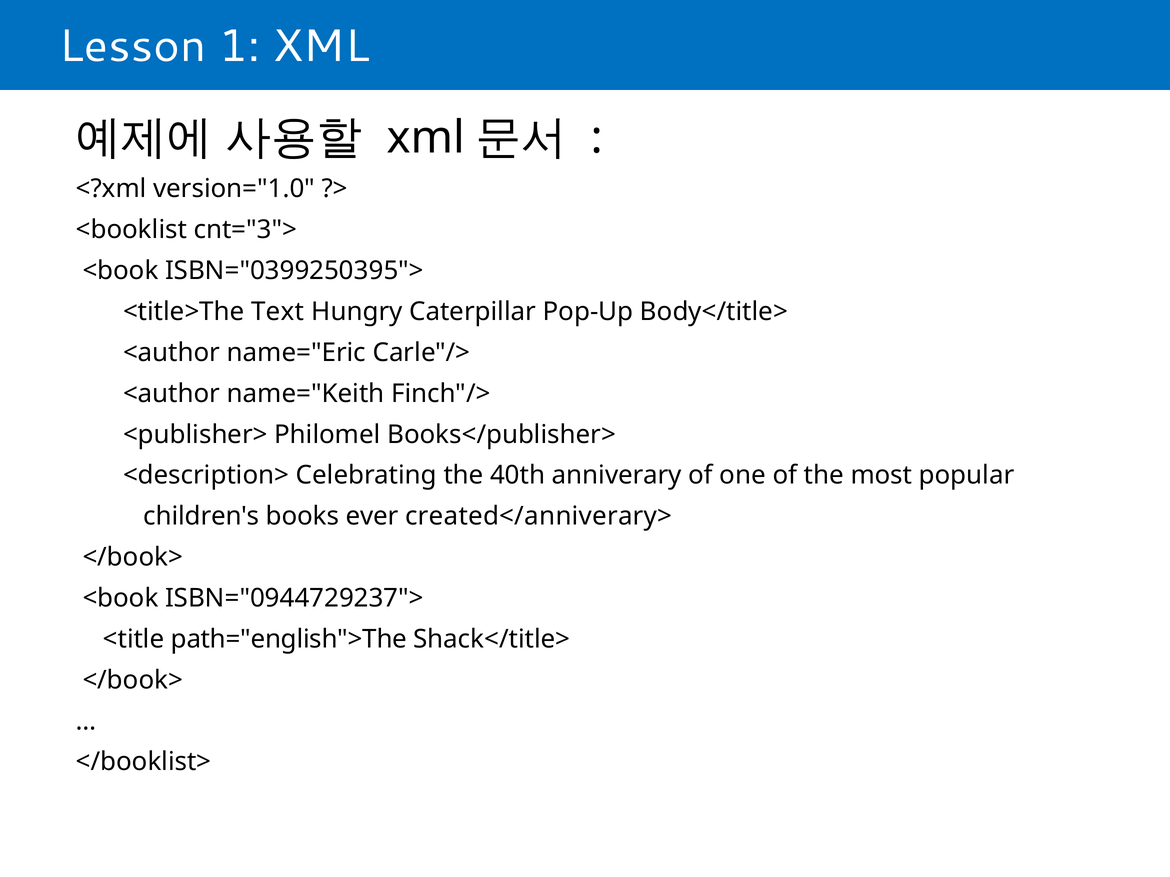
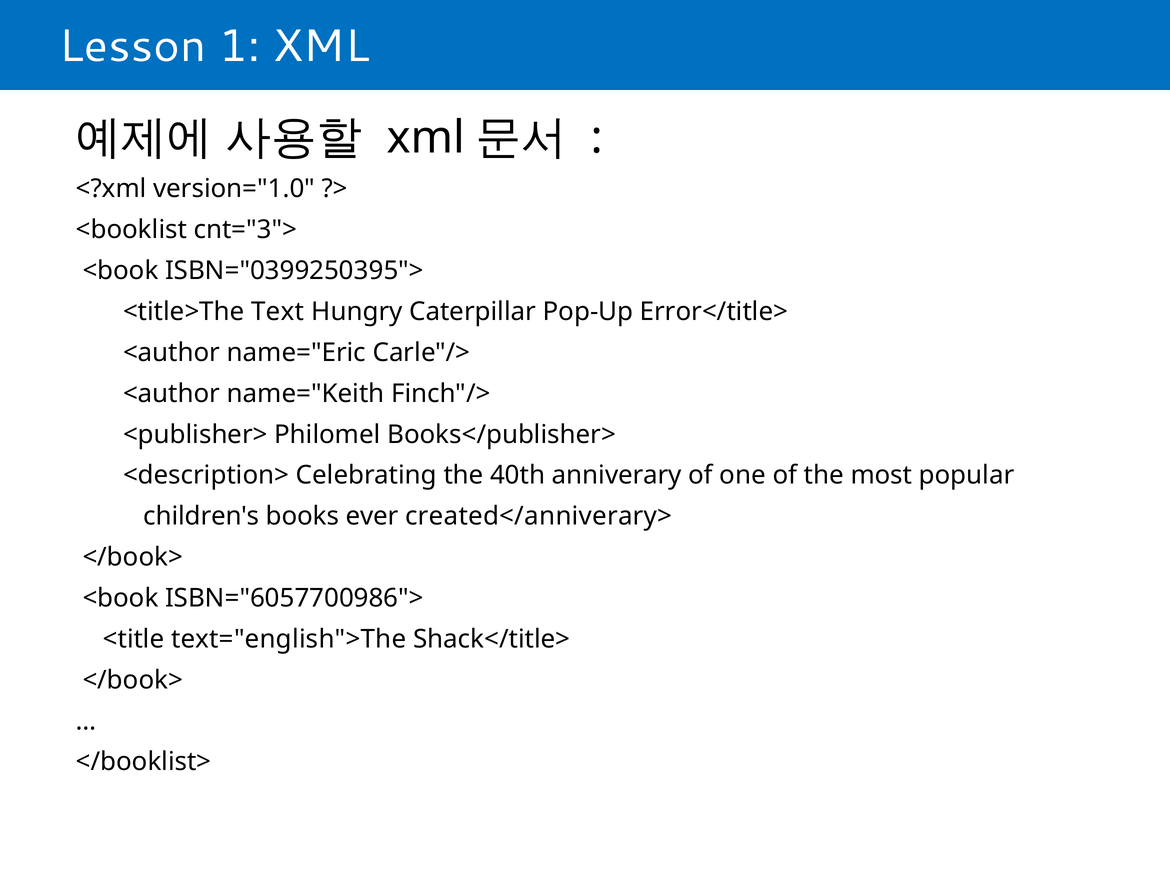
Body</title>: Body</title> -> Error</title>
ISBN="0944729237">: ISBN="0944729237"> -> ISBN="6057700986">
path="english">The: path="english">The -> text="english">The
